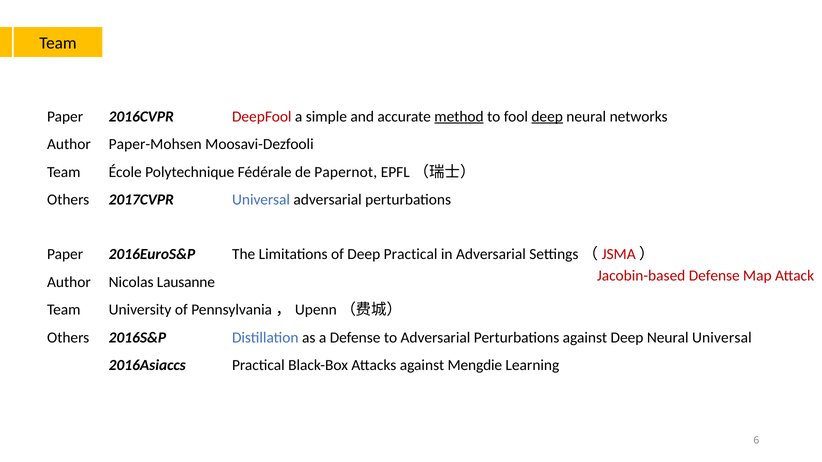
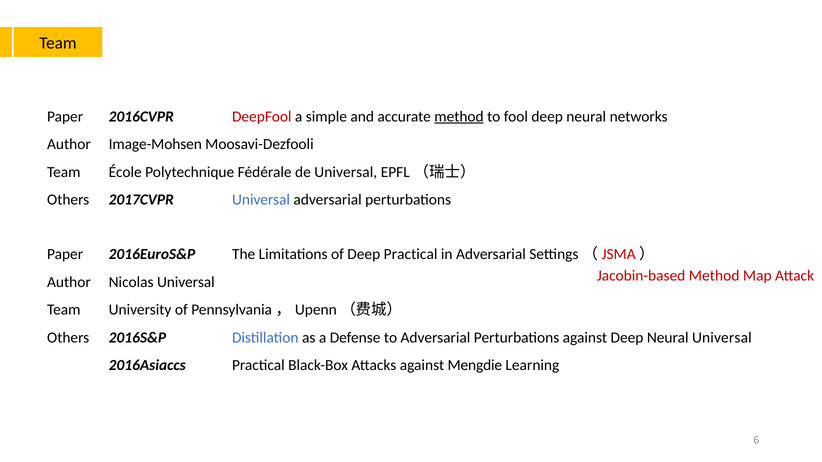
deep at (547, 117) underline: present -> none
Paper-Mohsen: Paper-Mohsen -> Image-Mohsen
de Papernot: Papernot -> Universal
Jacobin-based Defense: Defense -> Method
Nicolas Lausanne: Lausanne -> Universal
